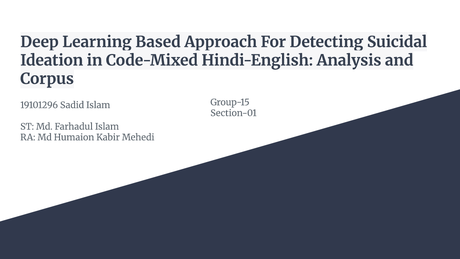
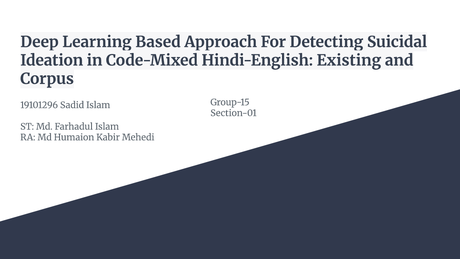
Analysis: Analysis -> Existing
